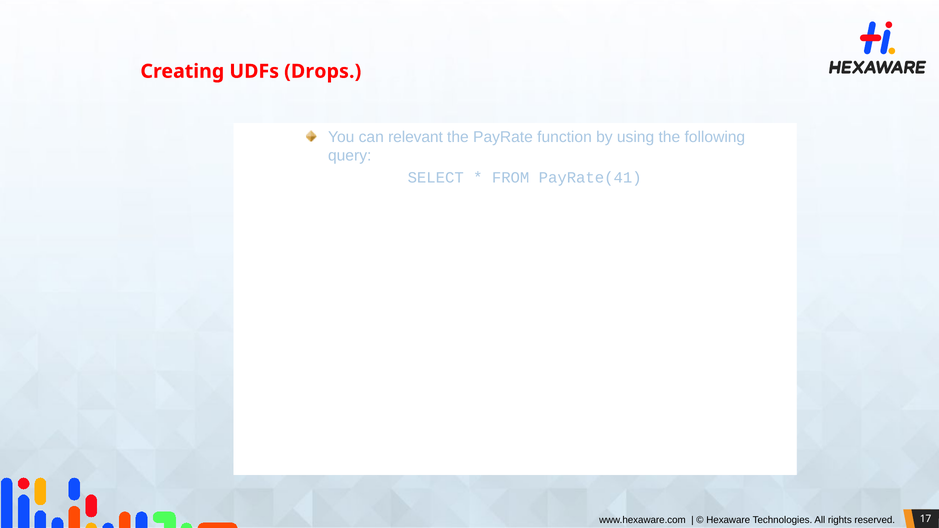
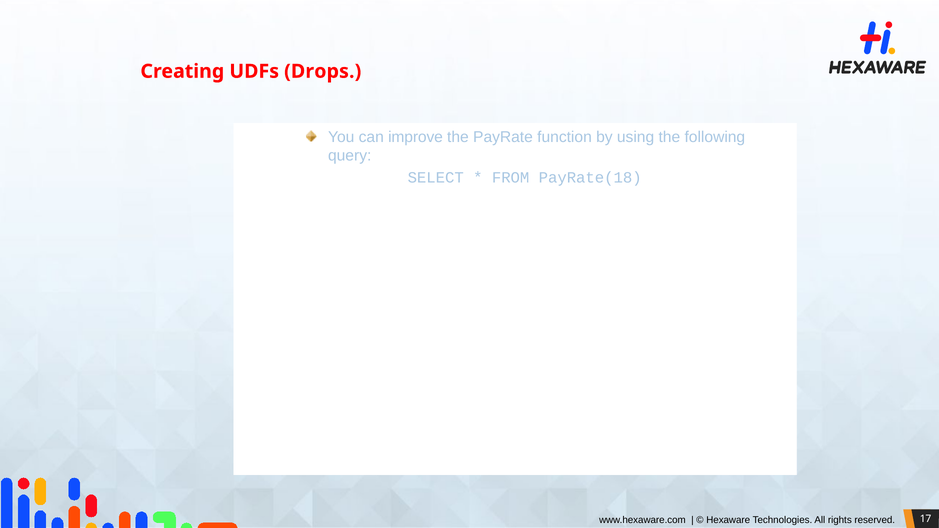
relevant: relevant -> improve
PayRate(41: PayRate(41 -> PayRate(18
